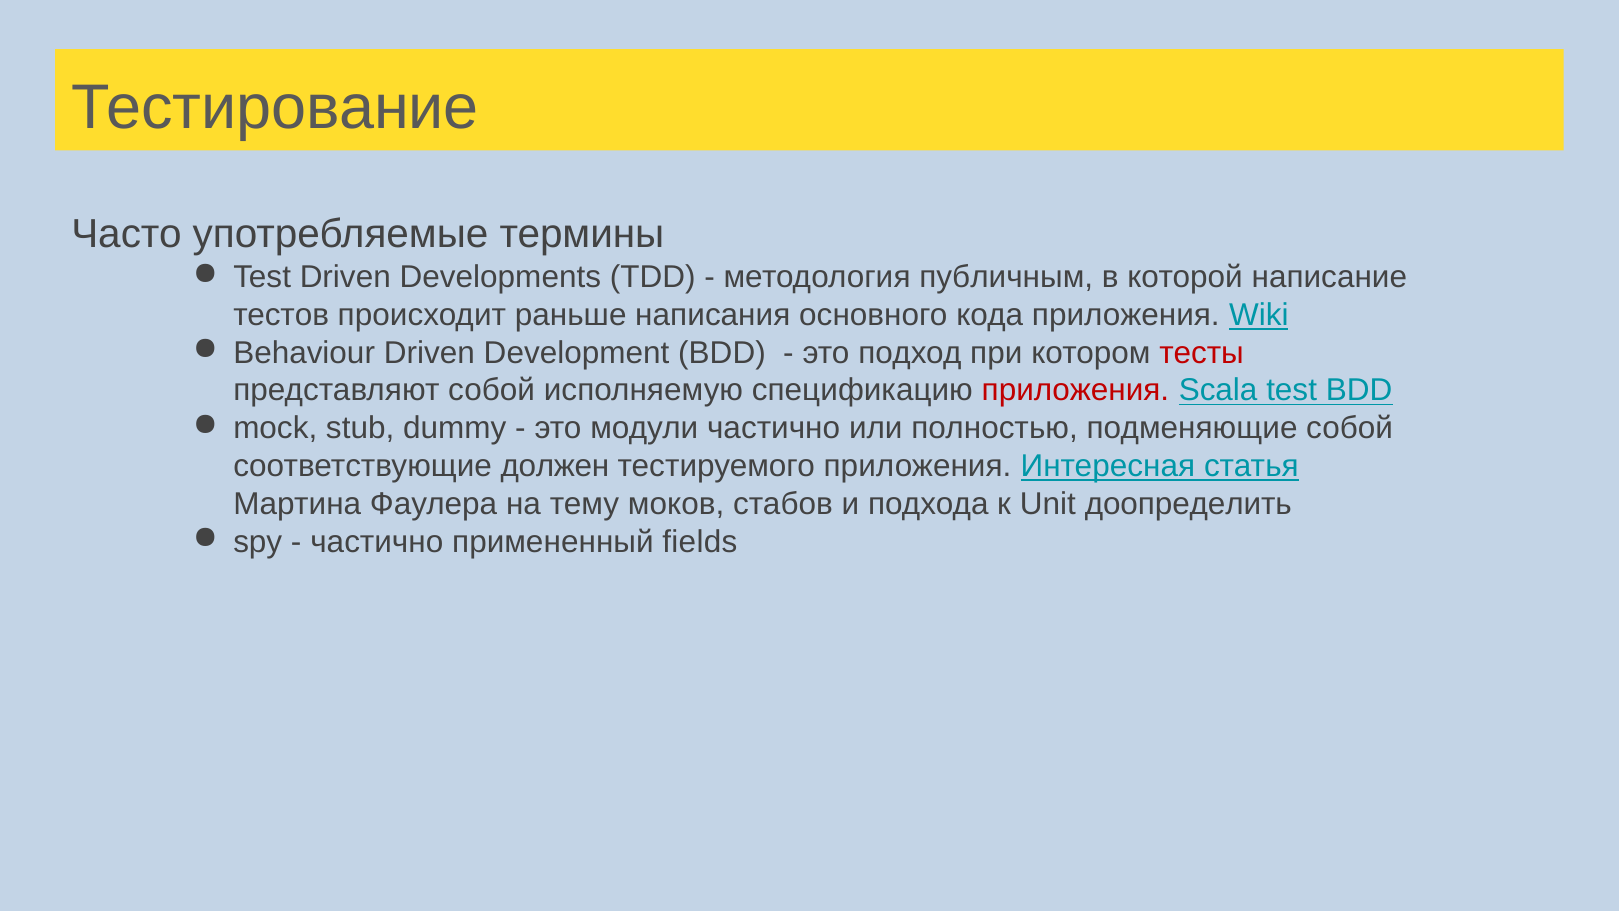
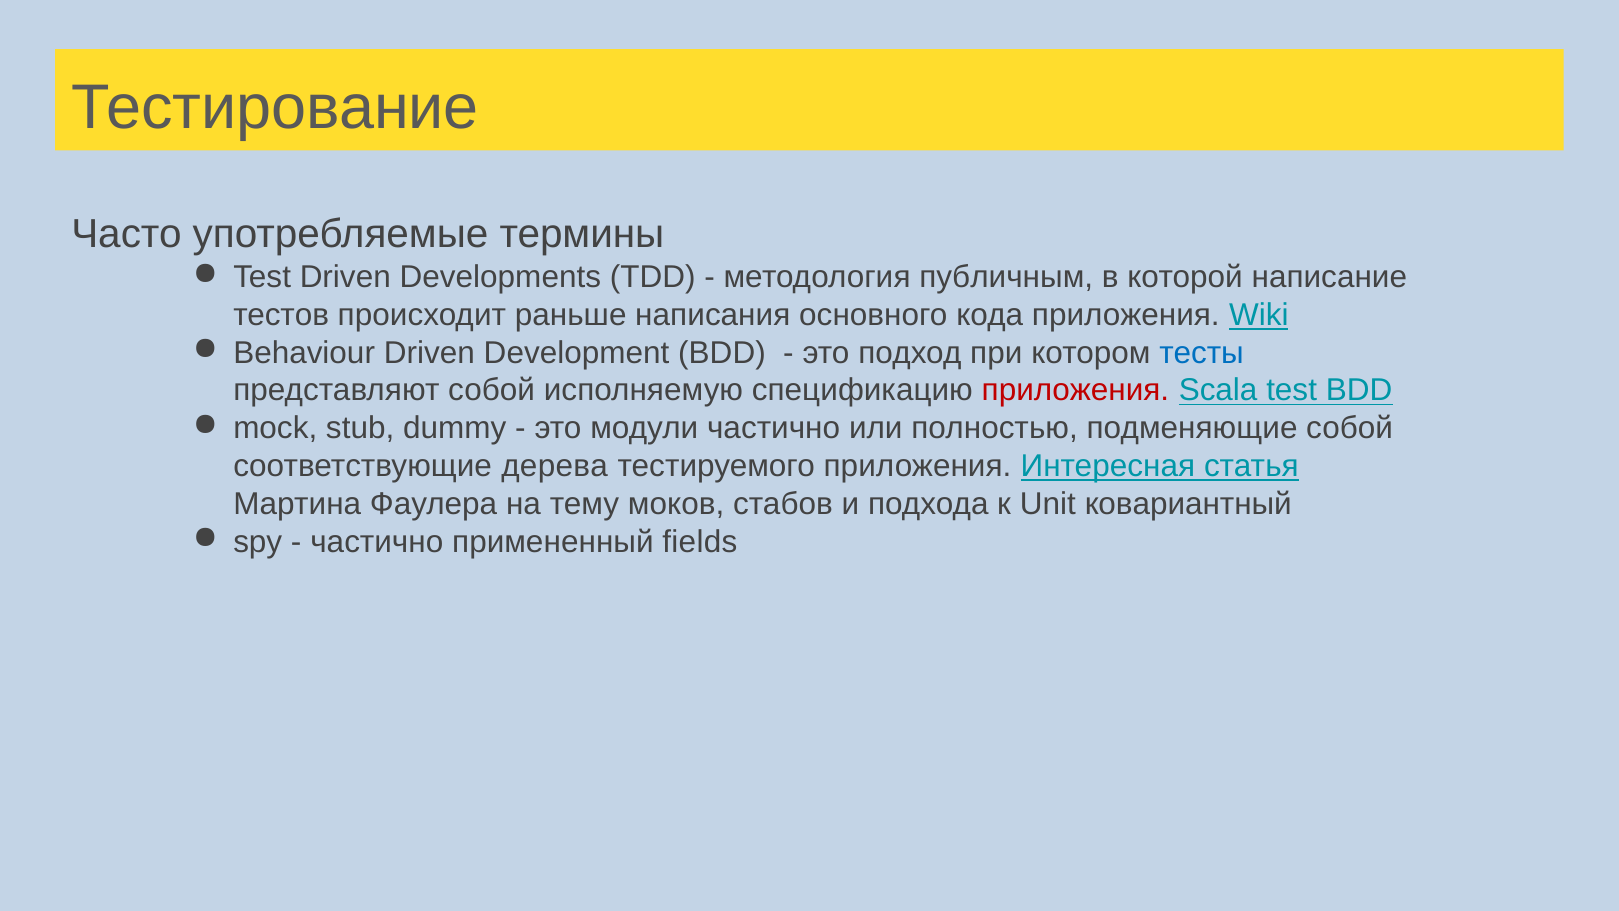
тесты colour: red -> blue
должен: должен -> дерева
доопределить: доопределить -> ковариантный
